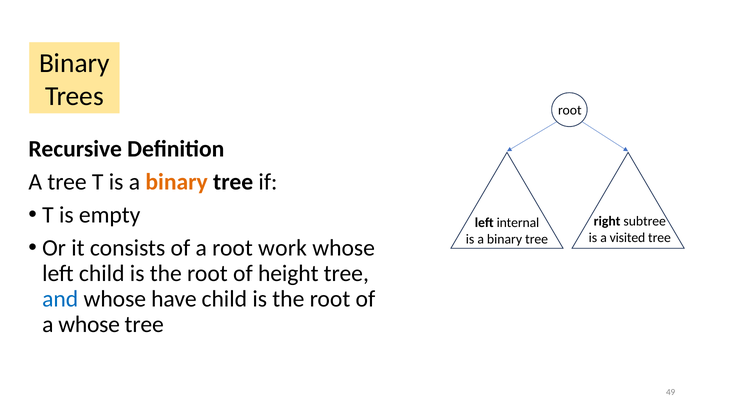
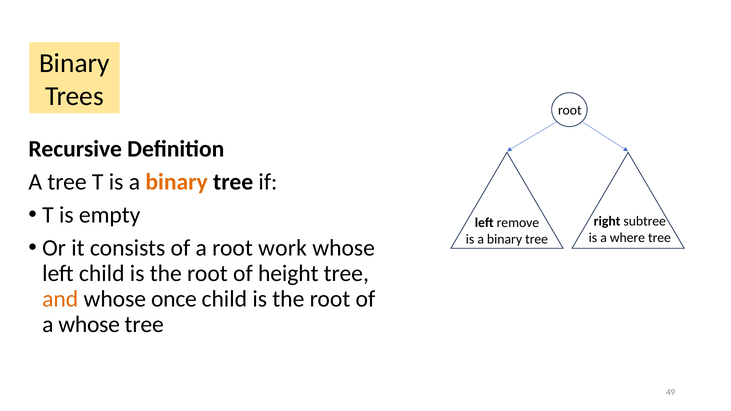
internal: internal -> remove
visited: visited -> where
and colour: blue -> orange
have: have -> once
